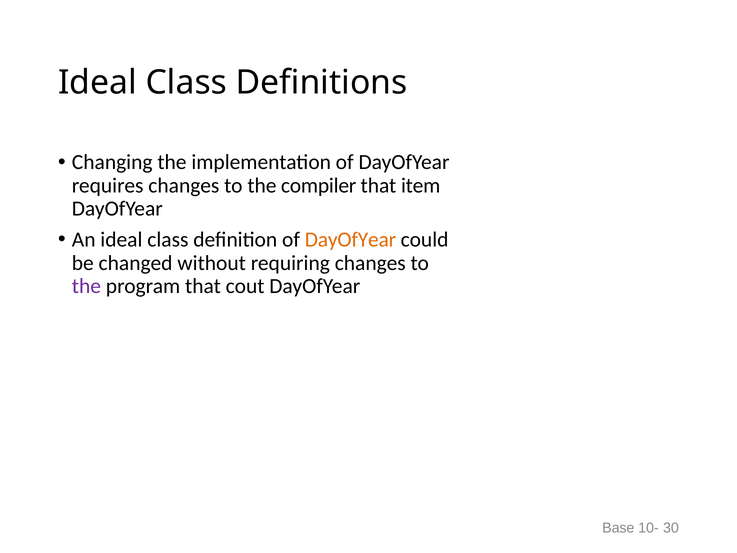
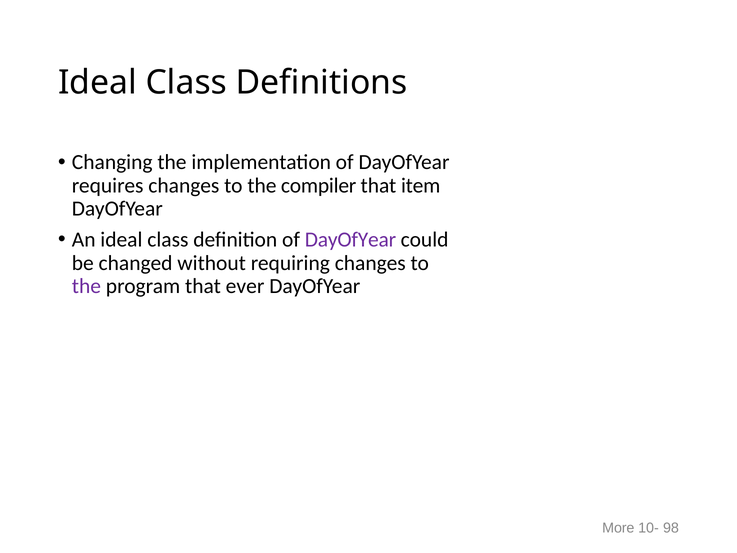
DayOfYear at (350, 240) colour: orange -> purple
cout: cout -> ever
Base: Base -> More
30: 30 -> 98
